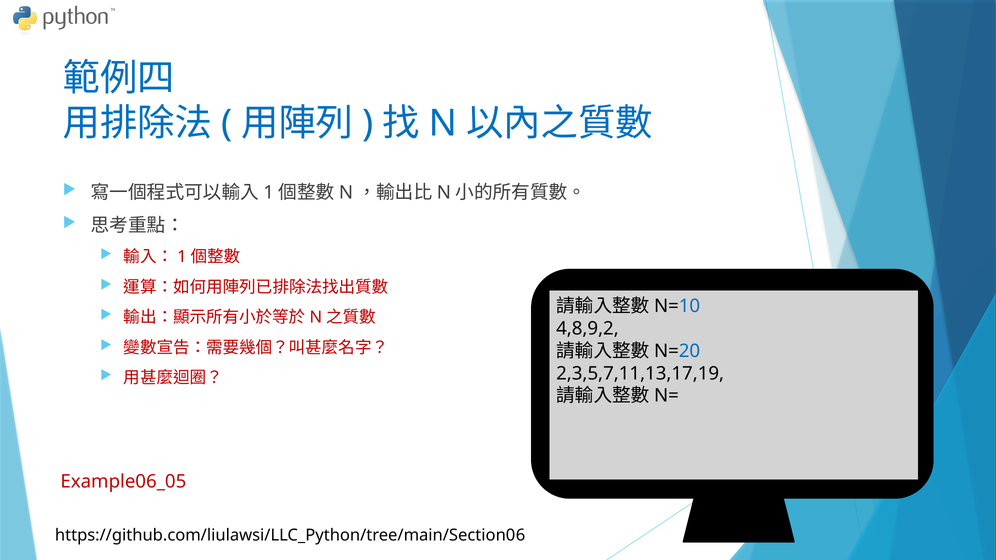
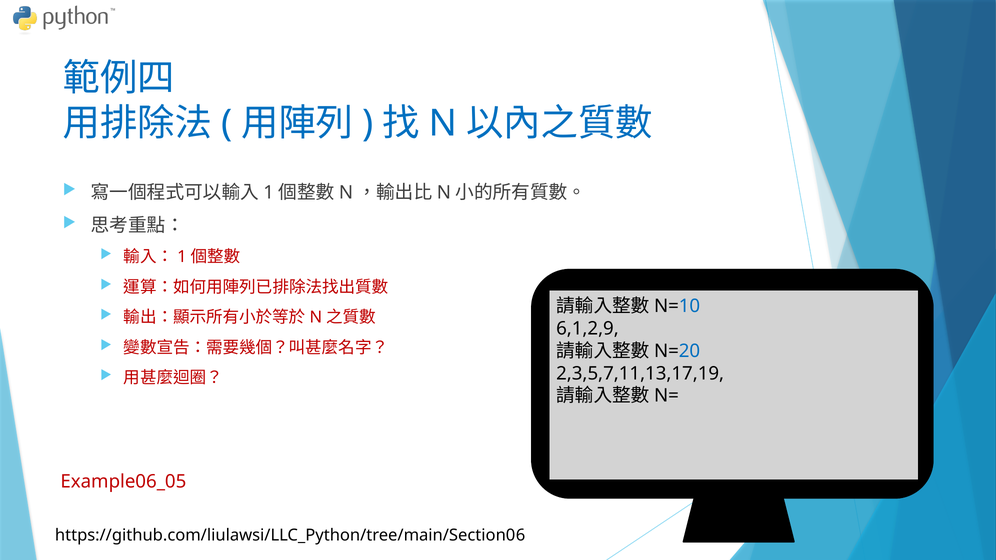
4,8,9,2: 4,8,9,2 -> 6,1,2,9
